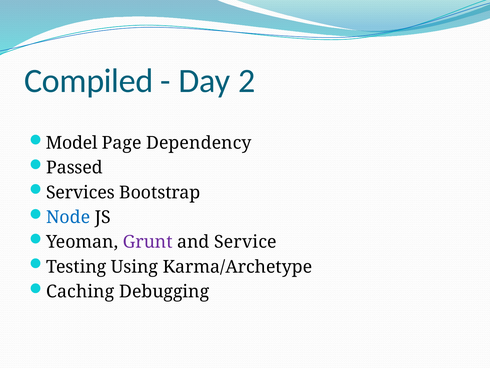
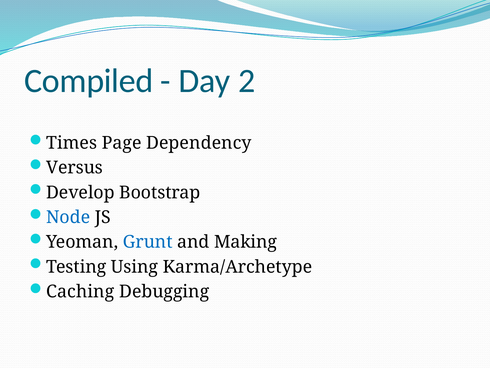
Model: Model -> Times
Passed: Passed -> Versus
Services: Services -> Develop
Grunt colour: purple -> blue
Service: Service -> Making
